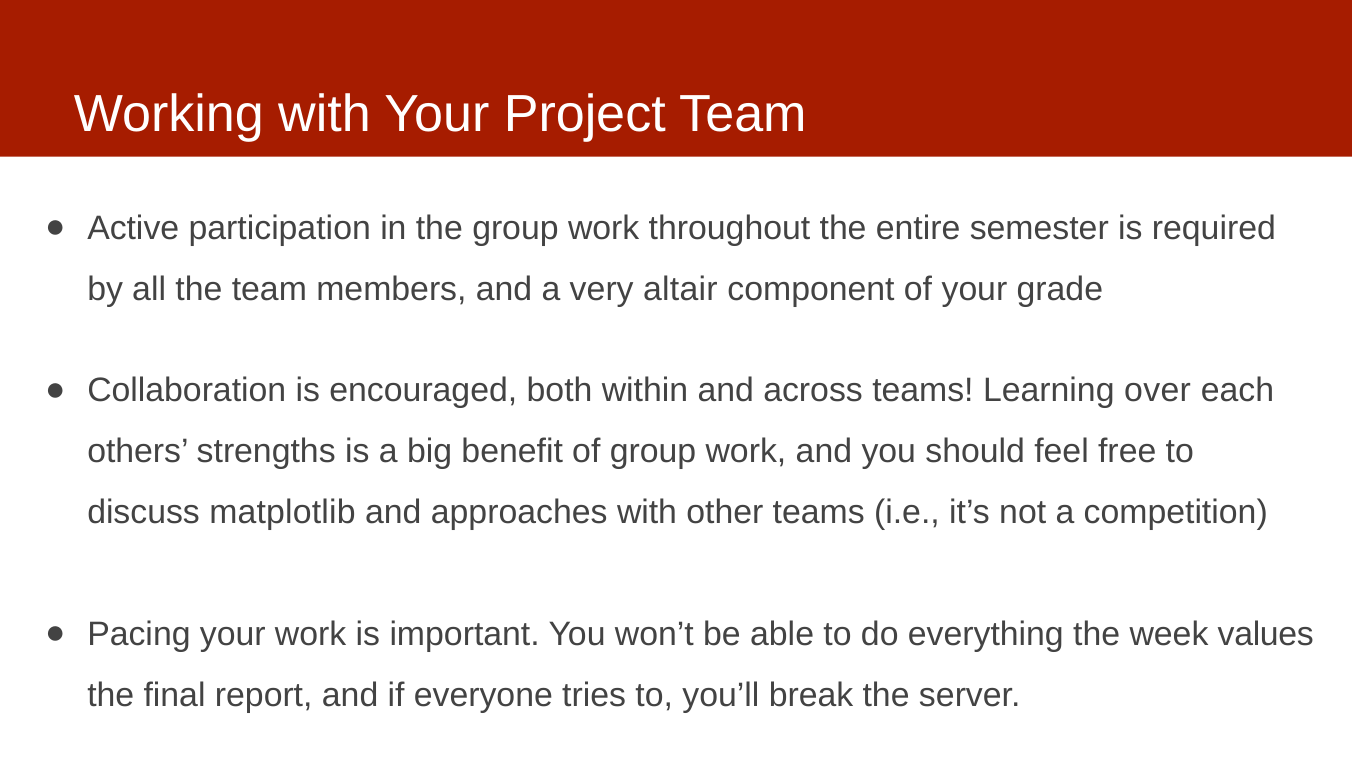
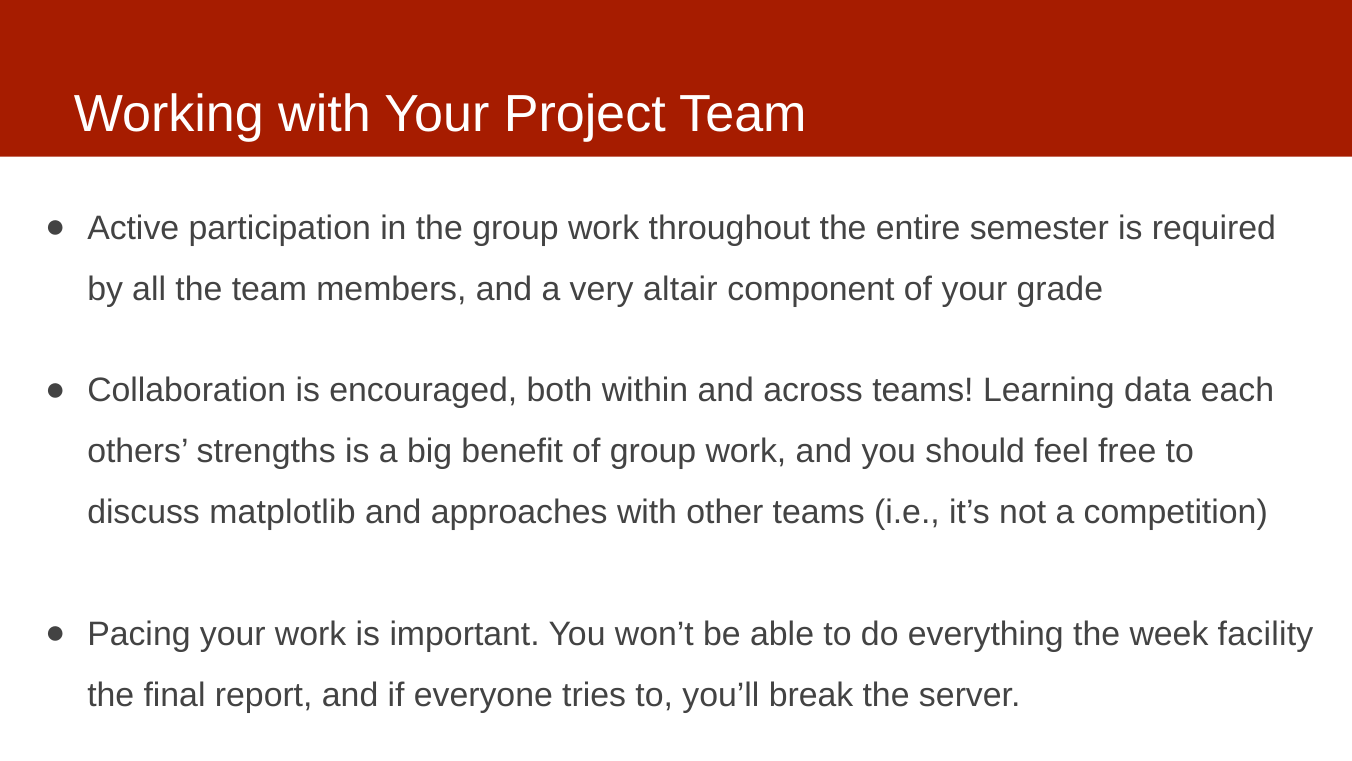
over: over -> data
values: values -> facility
